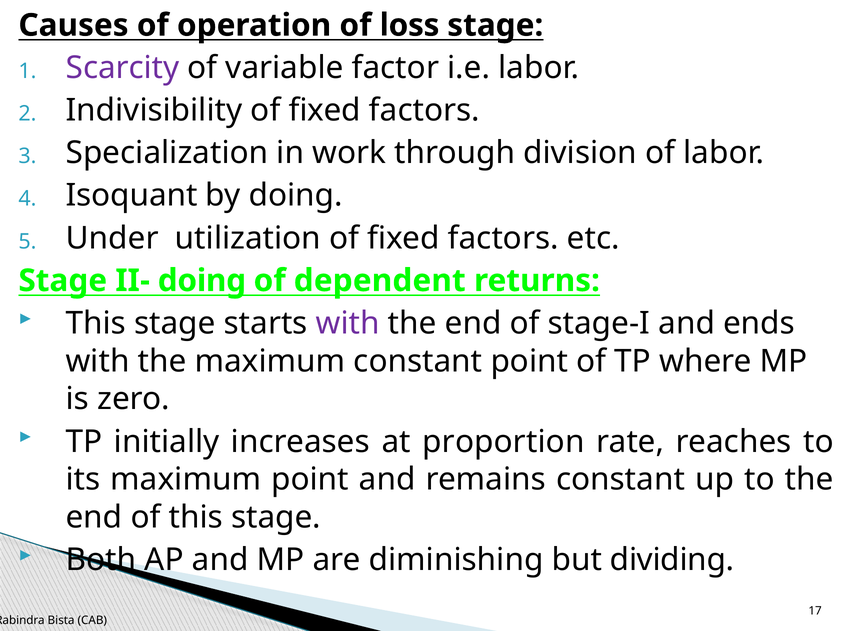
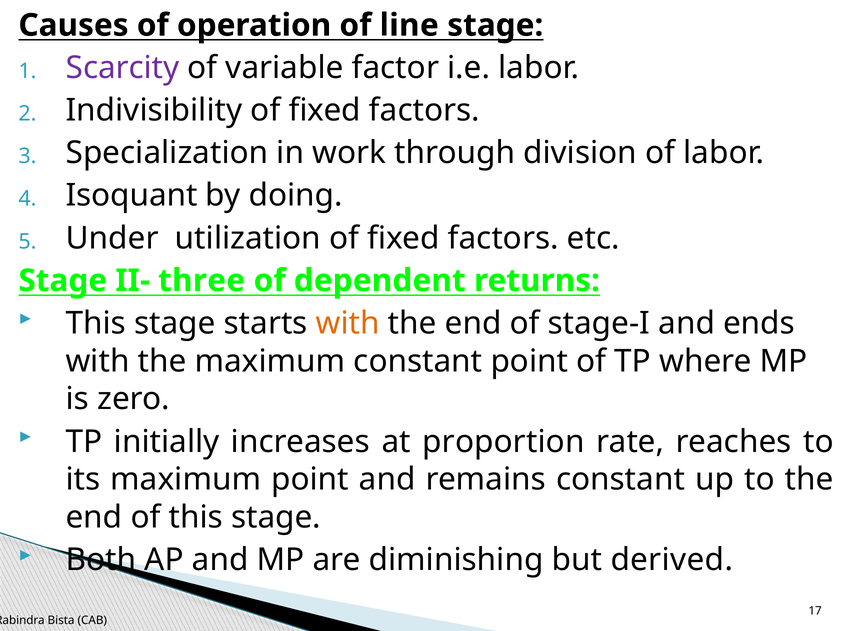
loss: loss -> line
II- doing: doing -> three
with at (348, 323) colour: purple -> orange
dividing: dividing -> derived
